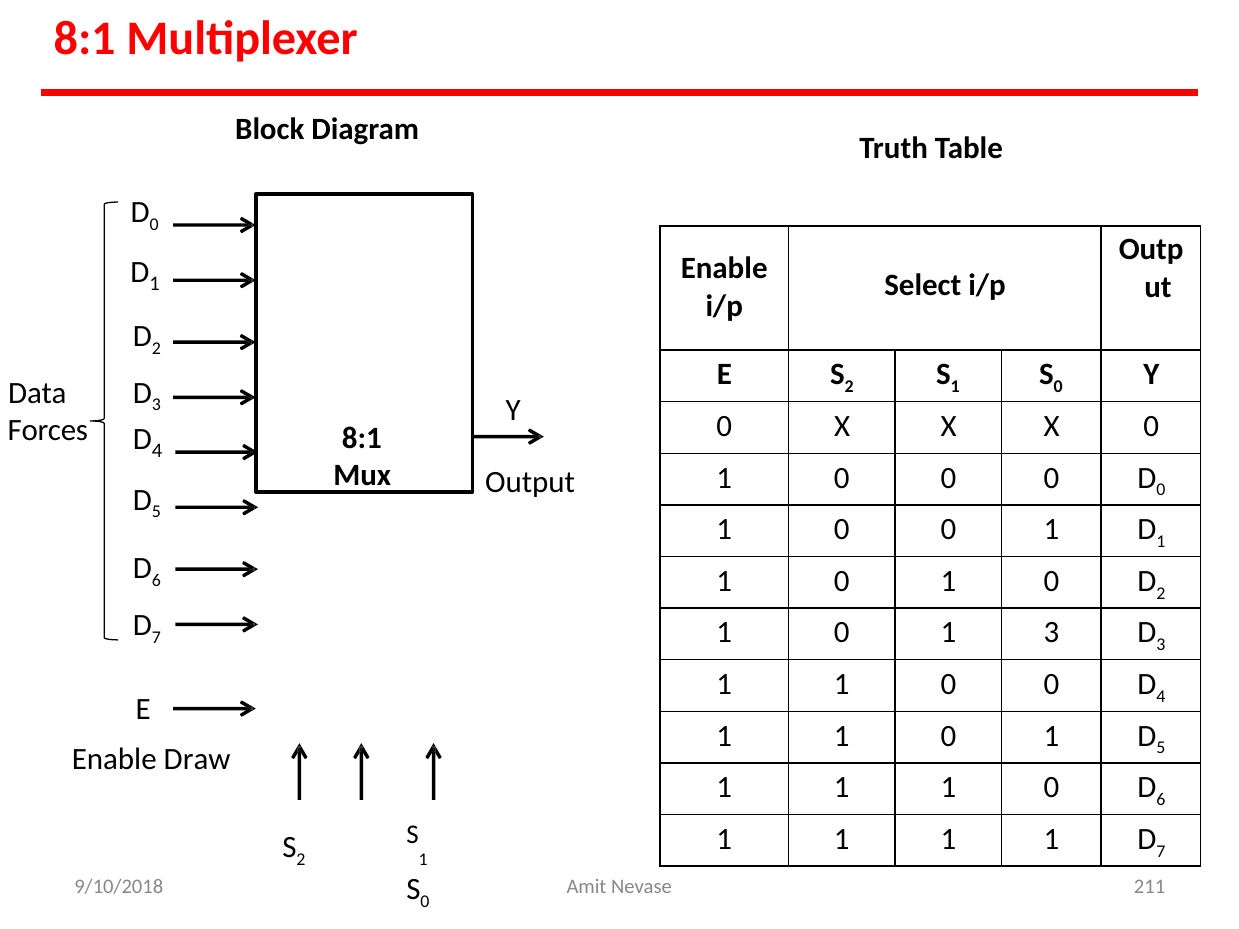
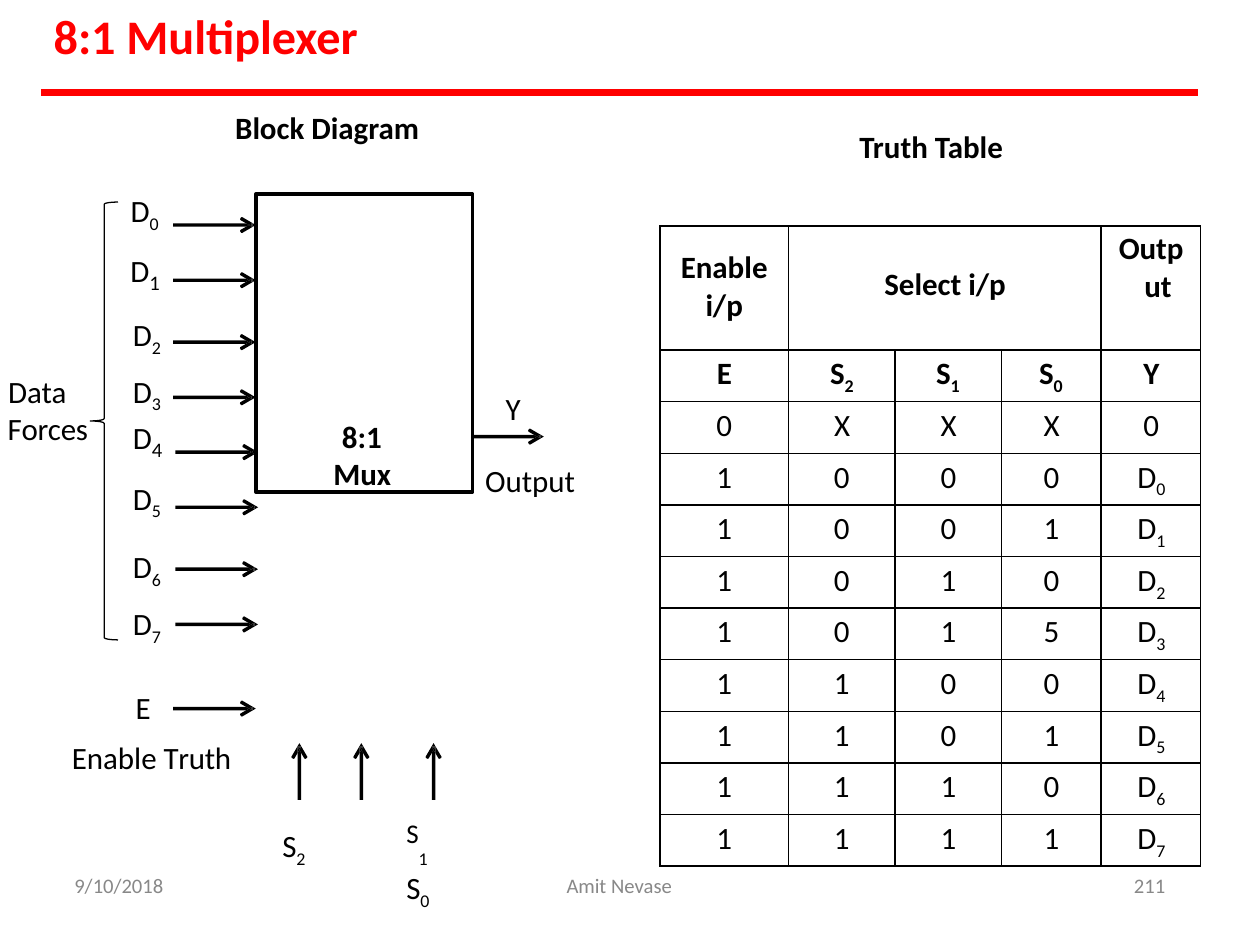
1 3: 3 -> 5
Enable Draw: Draw -> Truth
